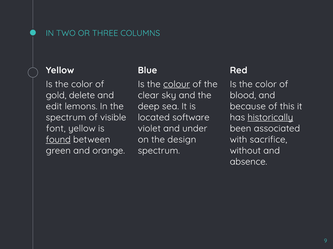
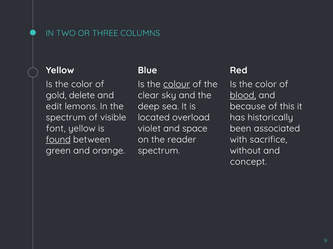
blood underline: none -> present
software: software -> overload
historically underline: present -> none
under: under -> space
design: design -> reader
absence: absence -> concept
